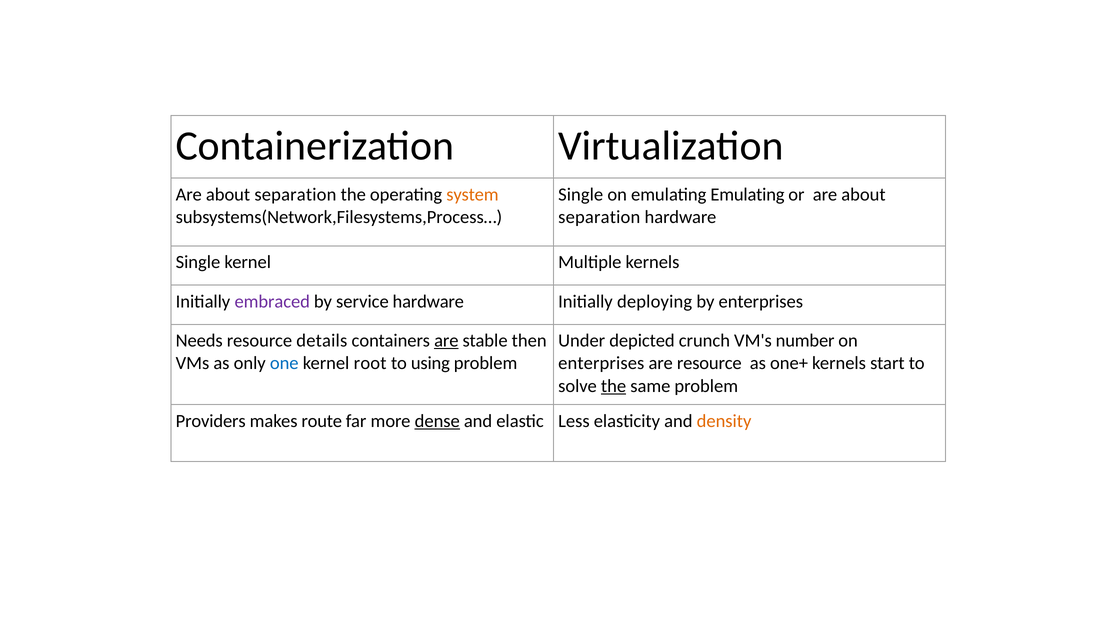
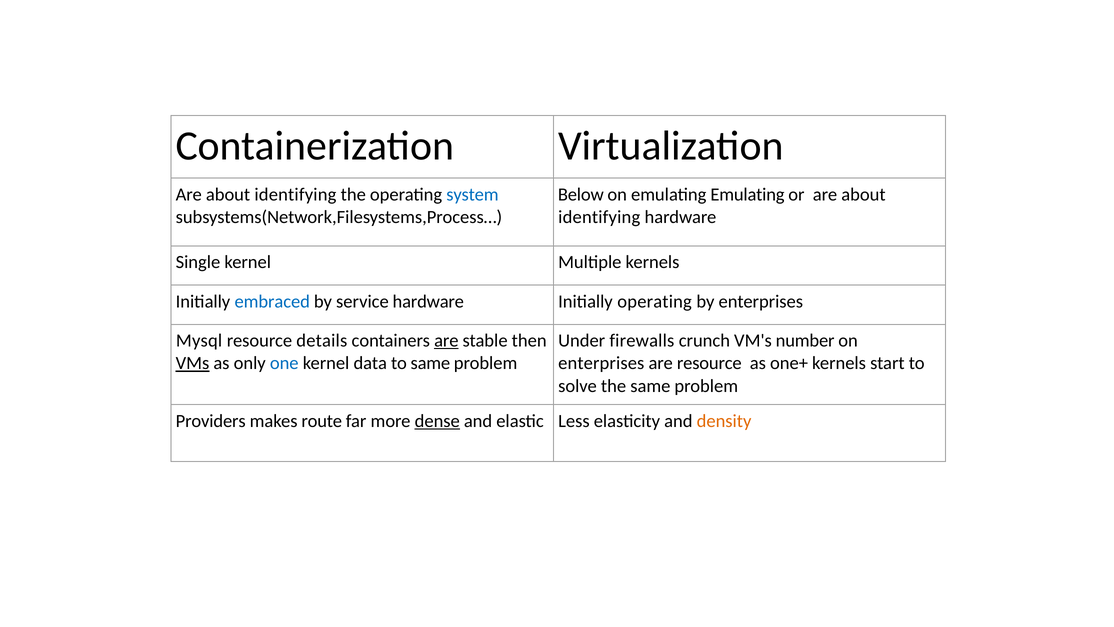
separation at (295, 194): separation -> identifying
system colour: orange -> blue
Single at (581, 194): Single -> Below
separation at (599, 217): separation -> identifying
embraced colour: purple -> blue
Initially deploying: deploying -> operating
Needs: Needs -> Mysql
depicted: depicted -> firewalls
VMs underline: none -> present
root: root -> data
to using: using -> same
the at (614, 386) underline: present -> none
